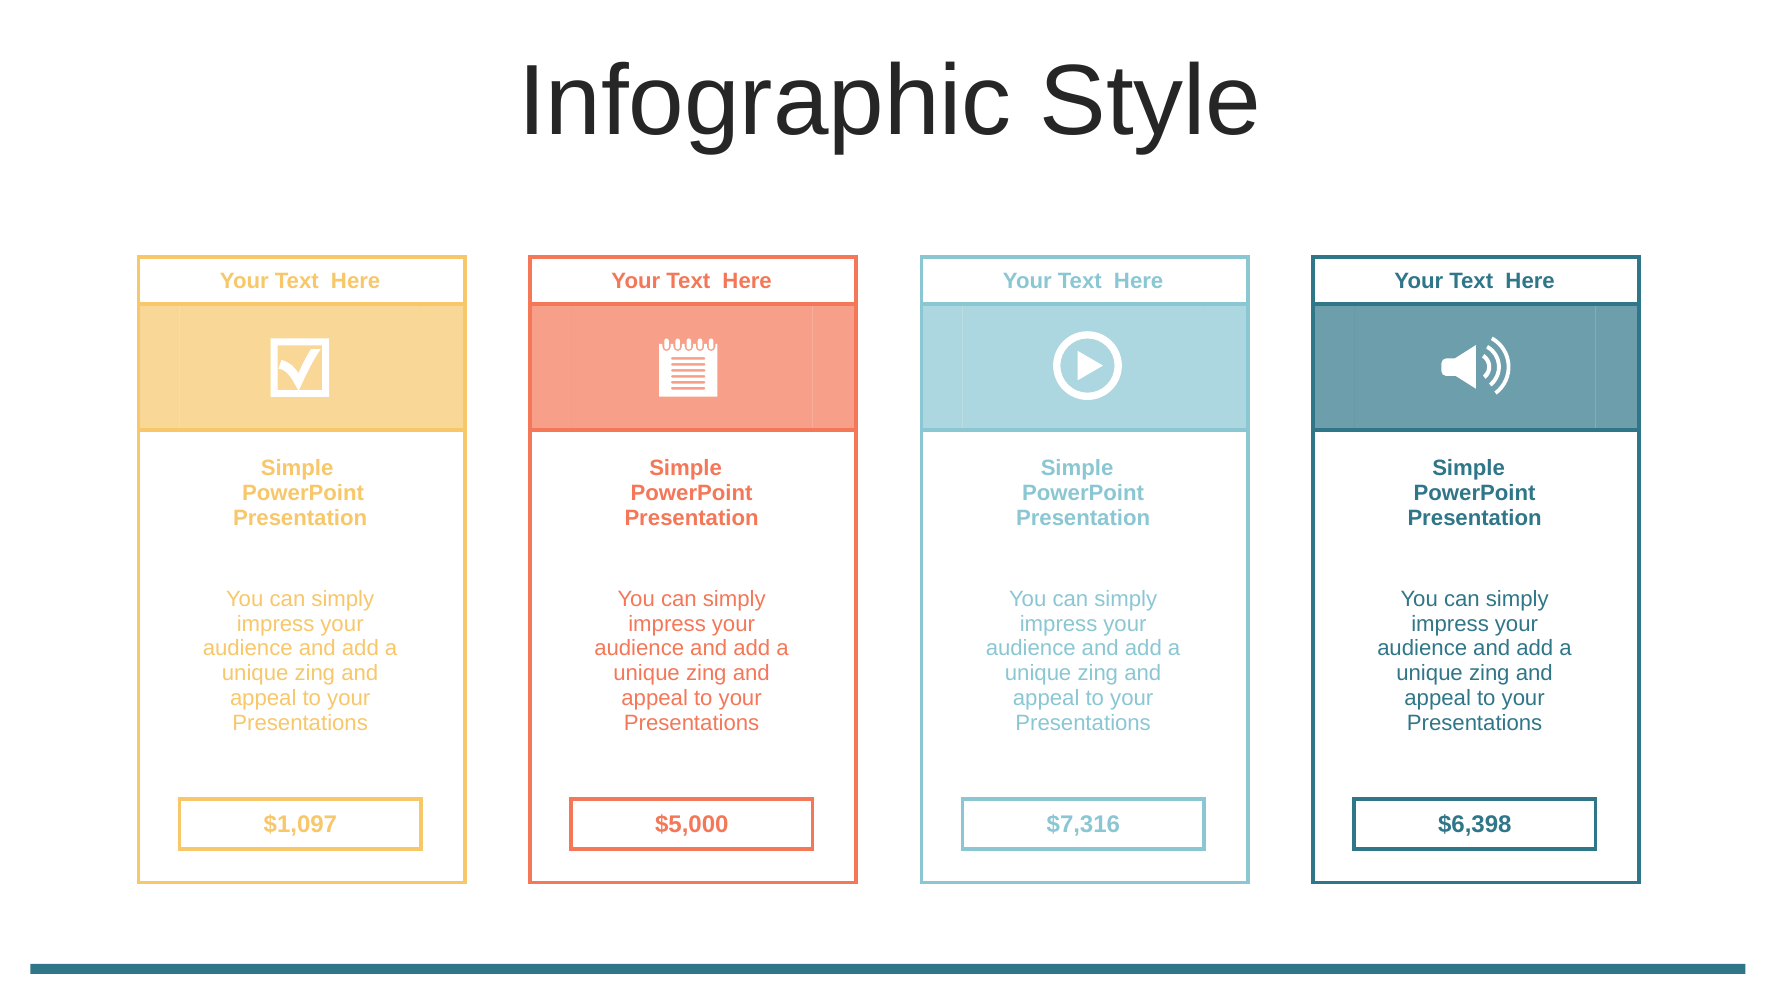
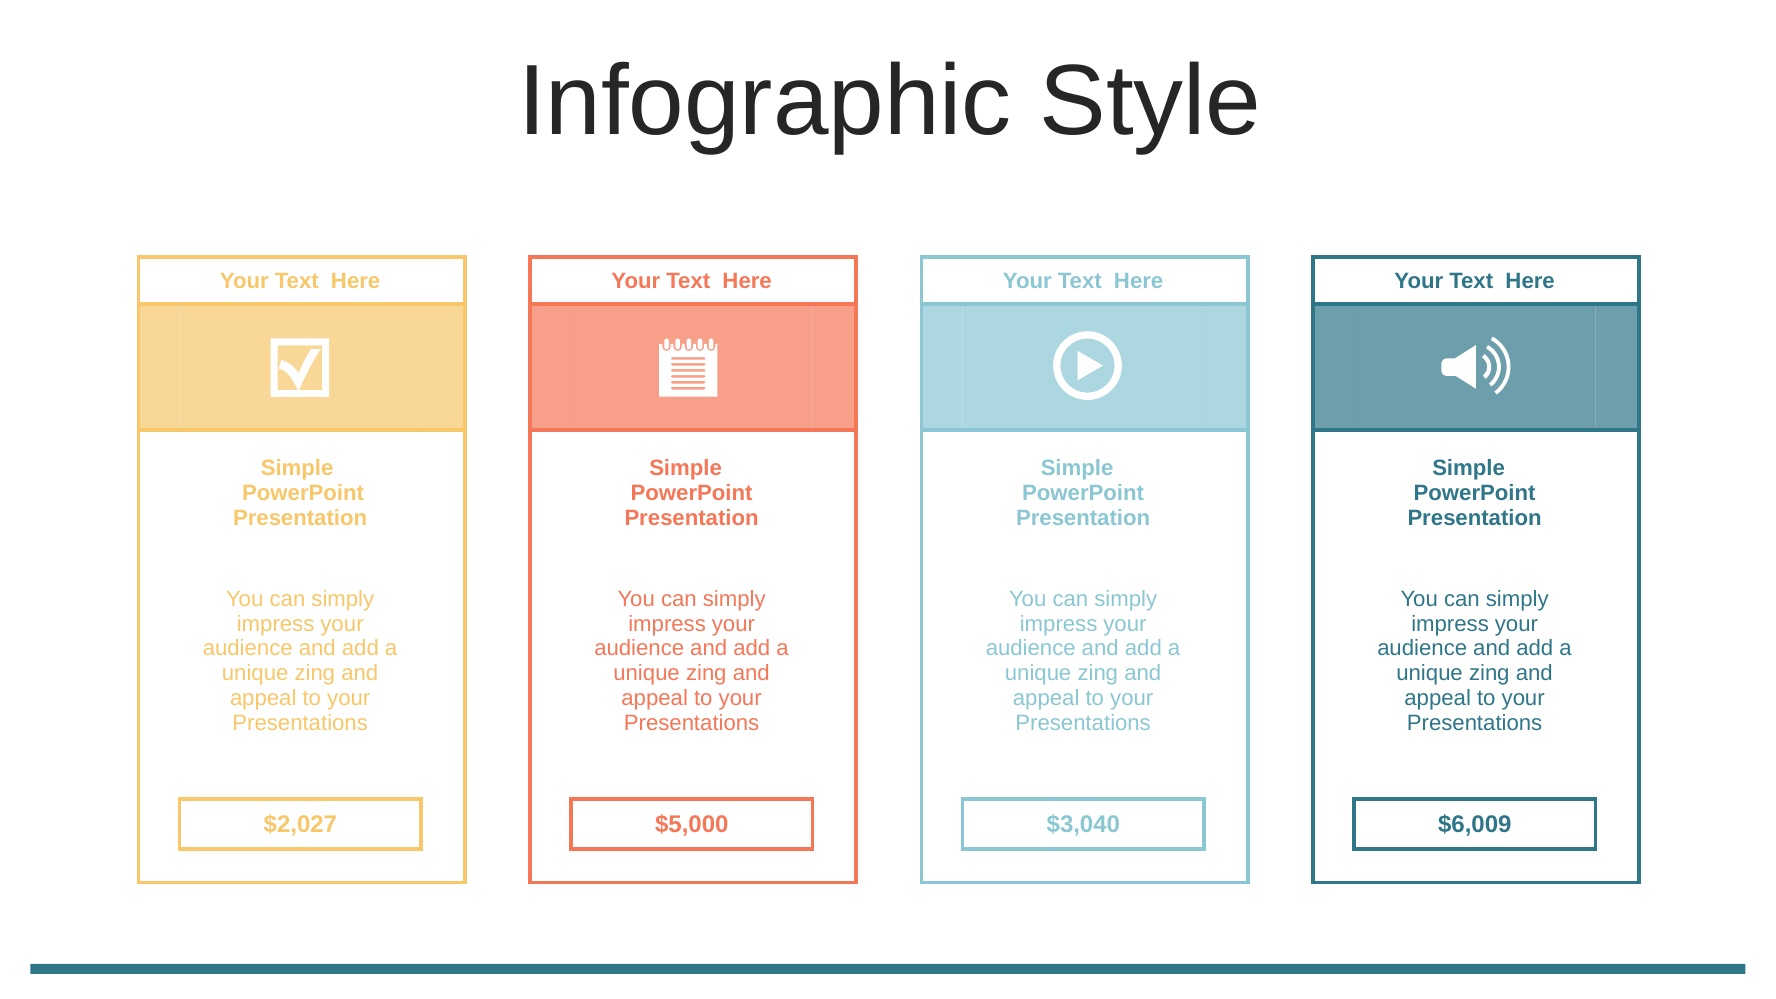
$1,097: $1,097 -> $2,027
$7,316: $7,316 -> $3,040
$6,398: $6,398 -> $6,009
